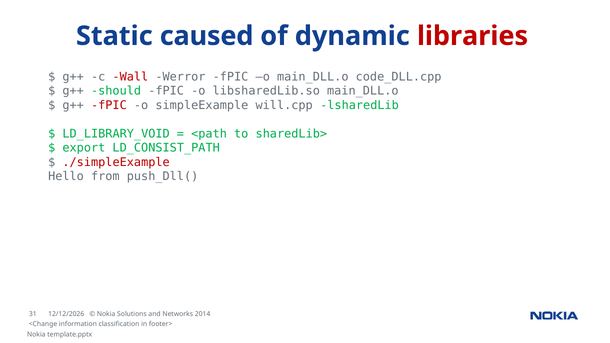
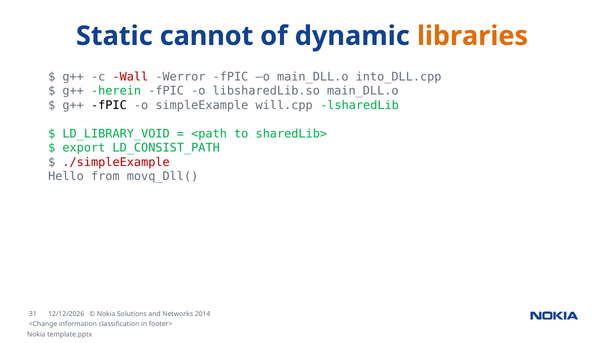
caused: caused -> cannot
libraries colour: red -> orange
code_DLL.cpp: code_DLL.cpp -> into_DLL.cpp
should: should -> herein
fPIC at (109, 105) colour: red -> black
push_Dll(: push_Dll( -> movq_Dll(
